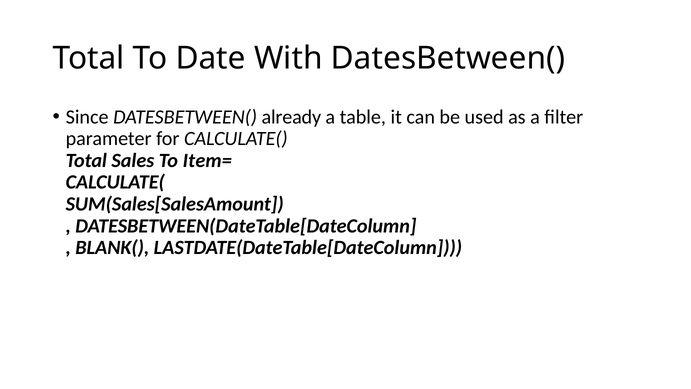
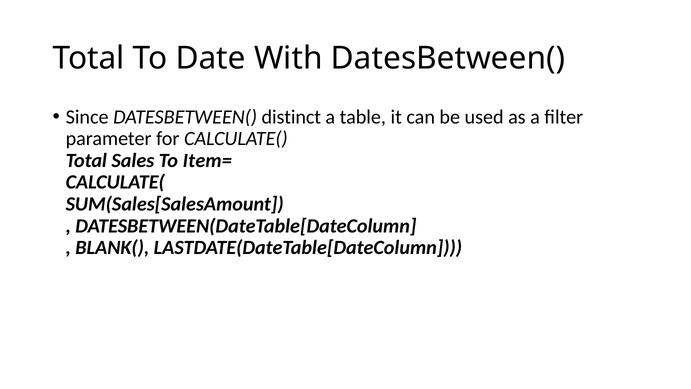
already: already -> distinct
